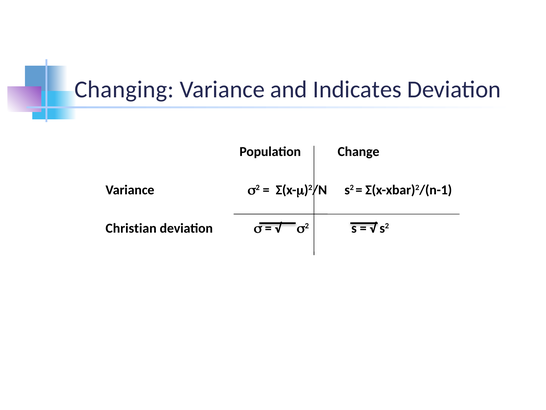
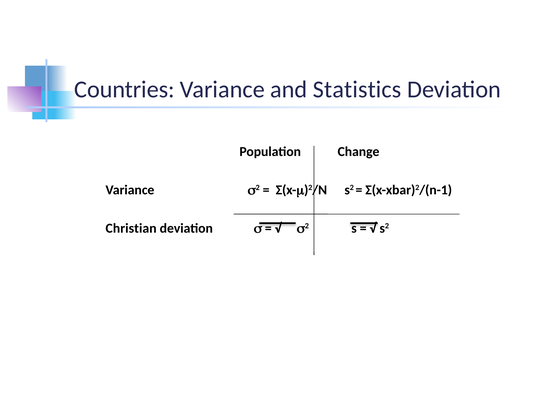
Changing: Changing -> Countries
Indicates: Indicates -> Statistics
